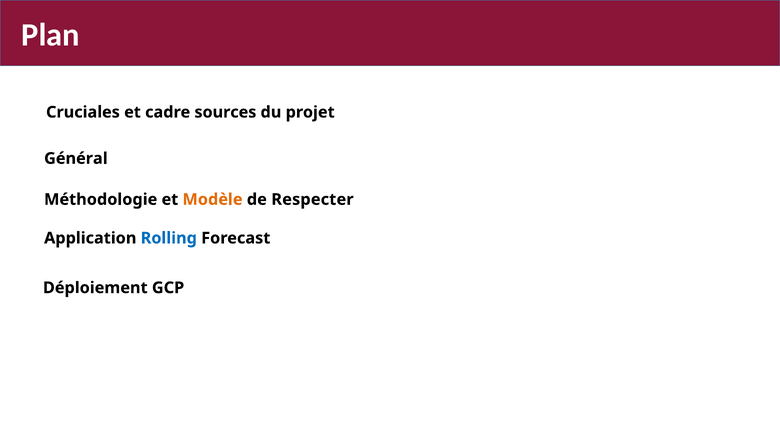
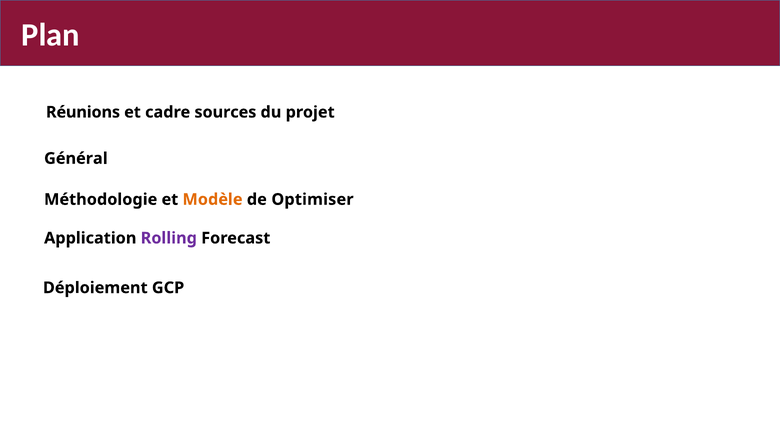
Cruciales: Cruciales -> Réunions
Respecter: Respecter -> Optimiser
Rolling colour: blue -> purple
